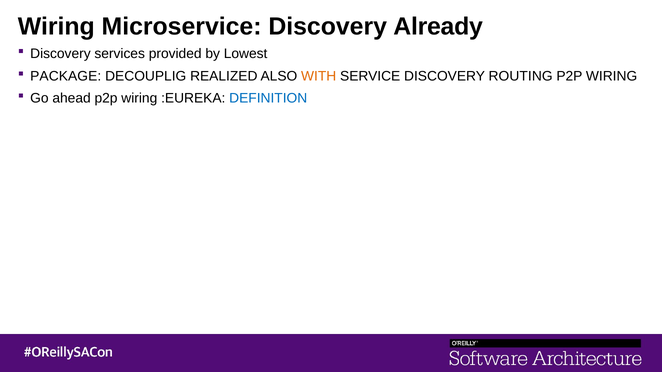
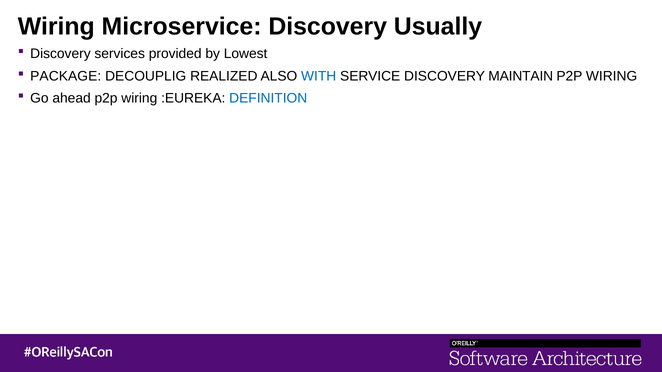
Already: Already -> Usually
WITH colour: orange -> blue
ROUTING: ROUTING -> MAINTAIN
